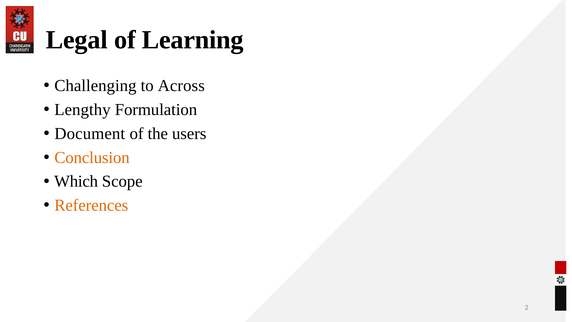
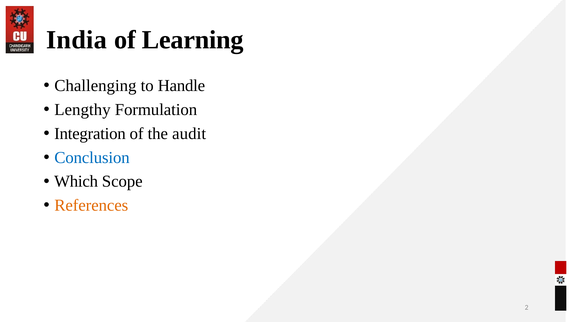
Legal: Legal -> India
Across: Across -> Handle
Document: Document -> Integration
users: users -> audit
Conclusion colour: orange -> blue
